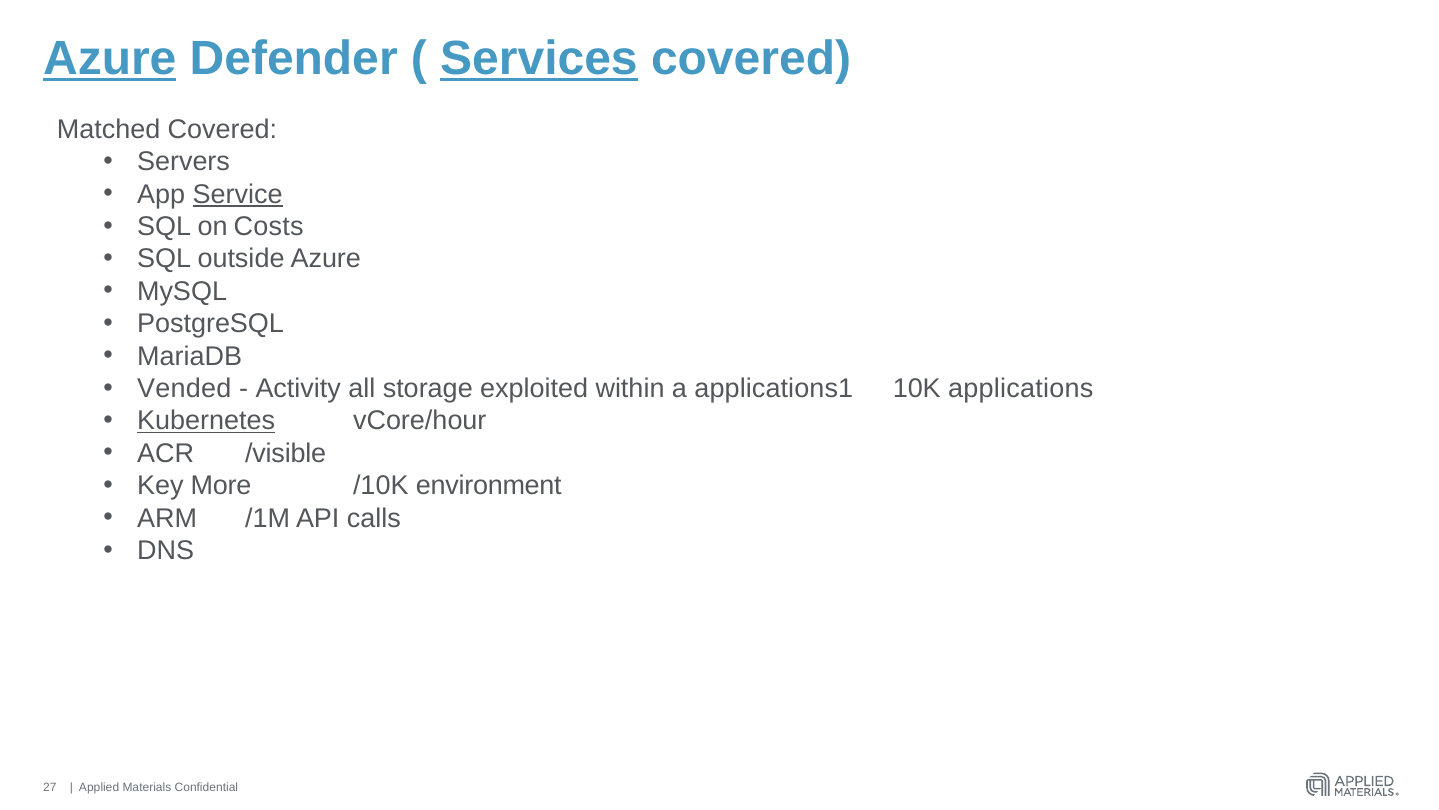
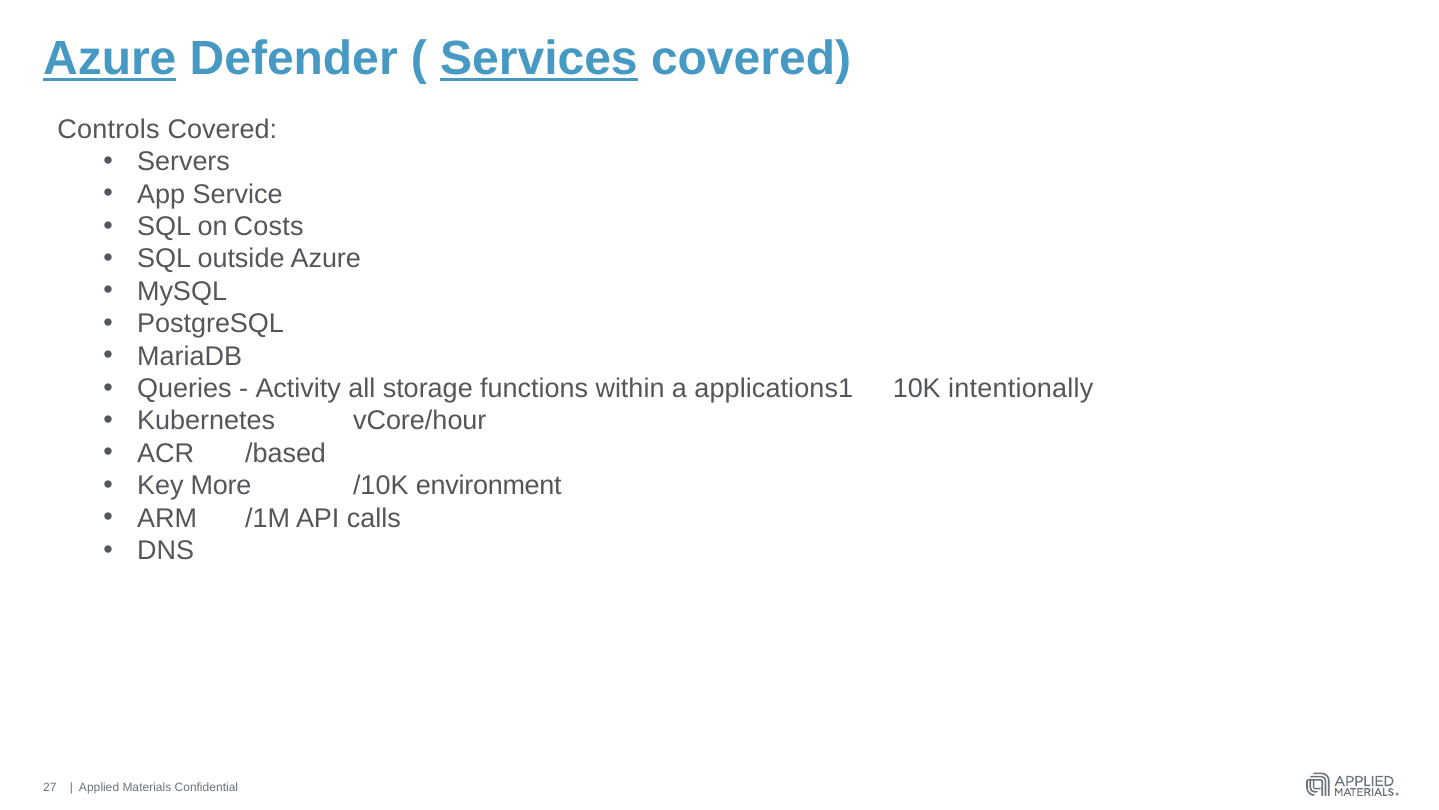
Matched: Matched -> Controls
Service underline: present -> none
Vended: Vended -> Queries
exploited: exploited -> functions
applications: applications -> intentionally
Kubernetes underline: present -> none
/visible: /visible -> /based
